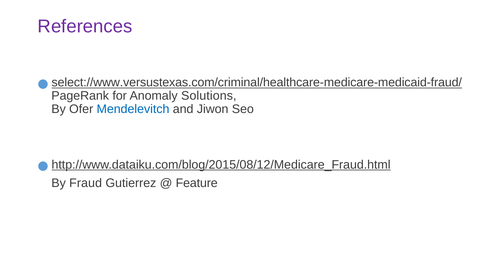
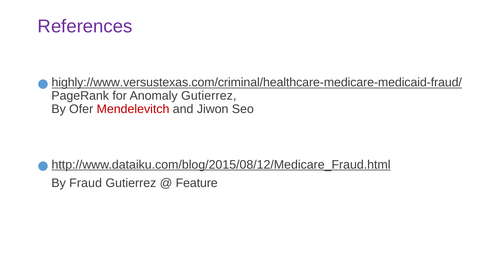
select://www.versustexas.com/criminal/healthcare-medicare-medicaid-fraud/: select://www.versustexas.com/criminal/healthcare-medicare-medicaid-fraud/ -> highly://www.versustexas.com/criminal/healthcare-medicare-medicaid-fraud/
Anomaly Solutions: Solutions -> Gutierrez
Mendelevitch colour: blue -> red
